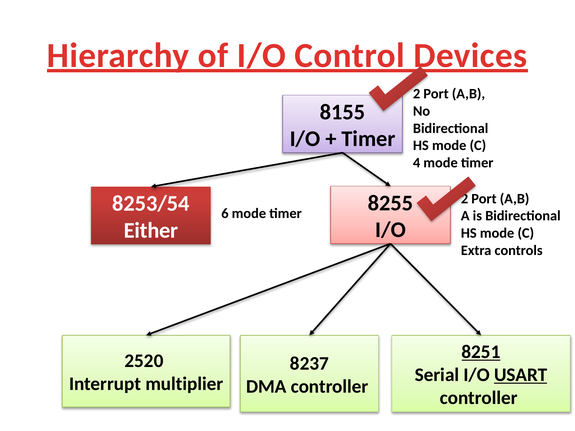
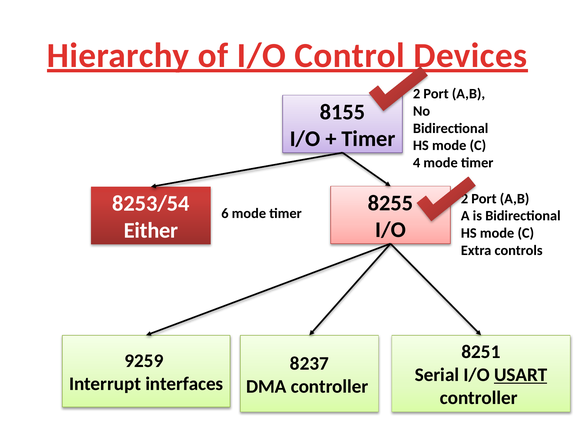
8251 underline: present -> none
2520: 2520 -> 9259
multiplier: multiplier -> interfaces
